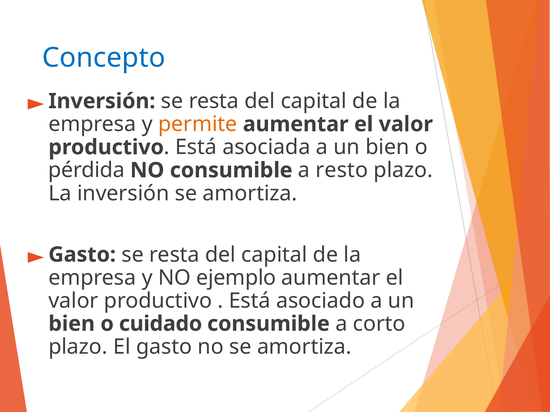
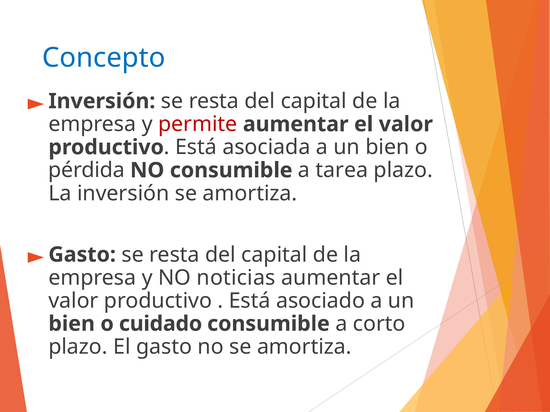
permite colour: orange -> red
resto: resto -> tarea
ejemplo: ejemplo -> noticias
